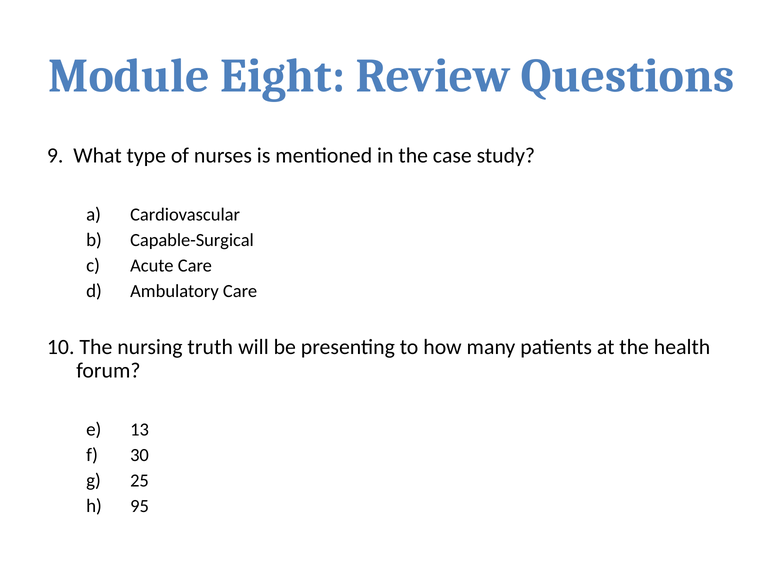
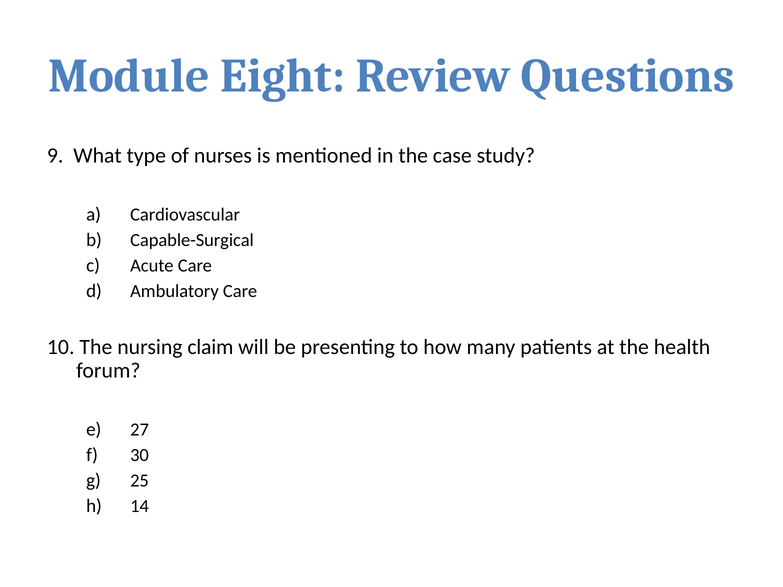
truth: truth -> claim
13: 13 -> 27
95: 95 -> 14
